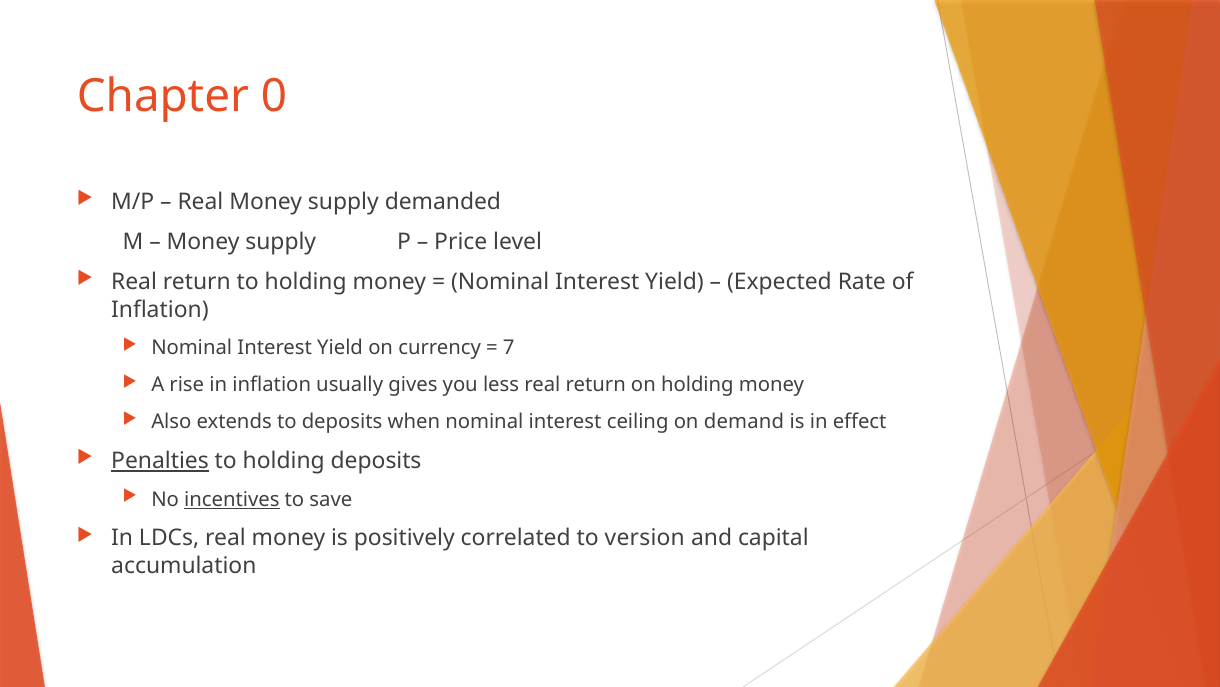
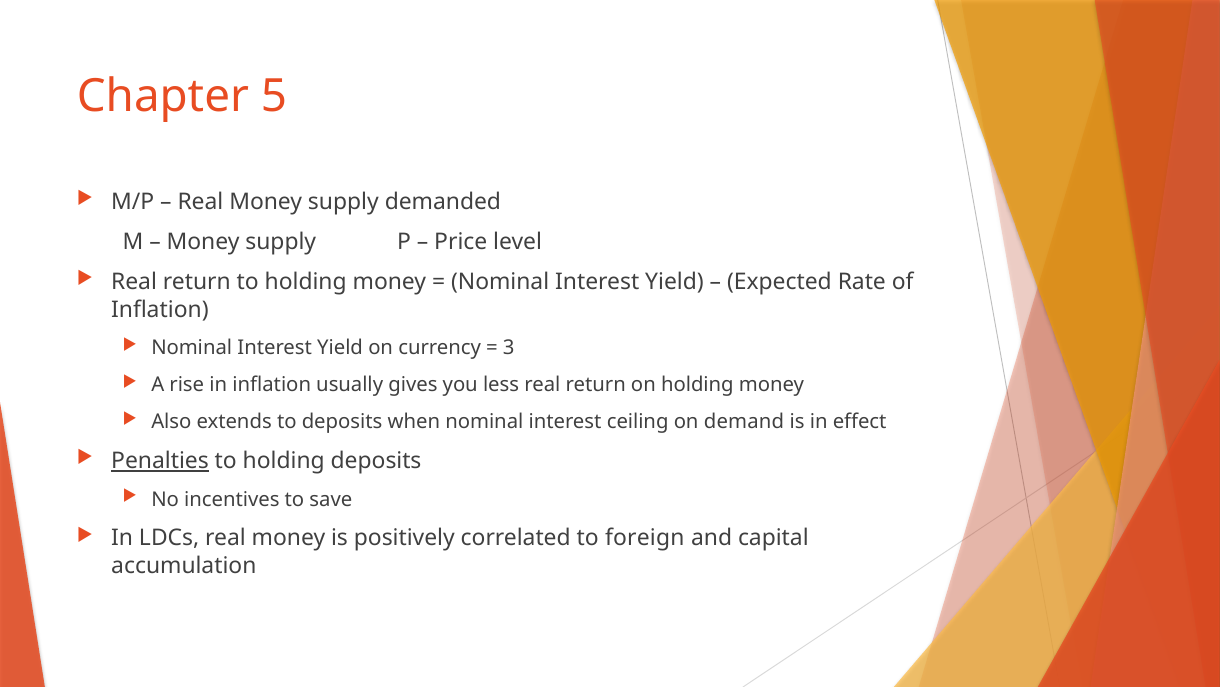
0: 0 -> 5
7: 7 -> 3
incentives underline: present -> none
version: version -> foreign
